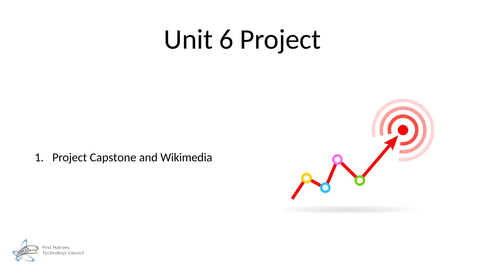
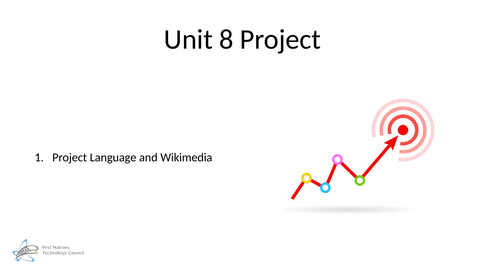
6: 6 -> 8
Capstone: Capstone -> Language
